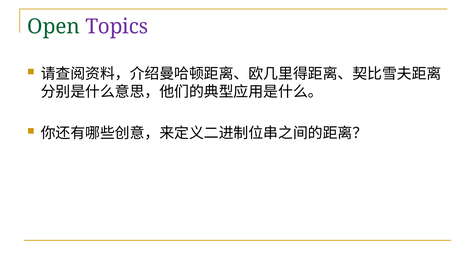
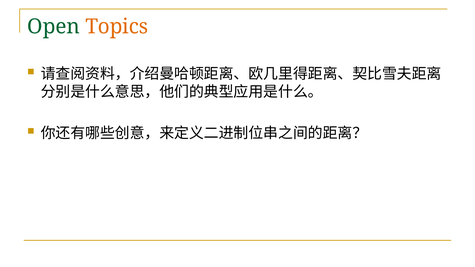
Topics colour: purple -> orange
